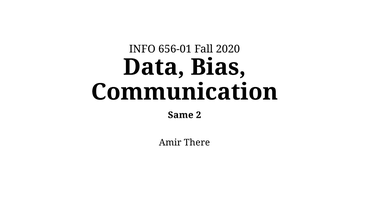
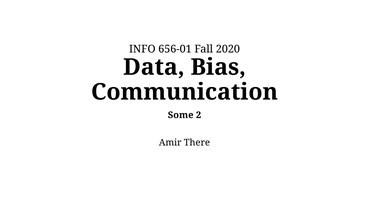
Same: Same -> Some
